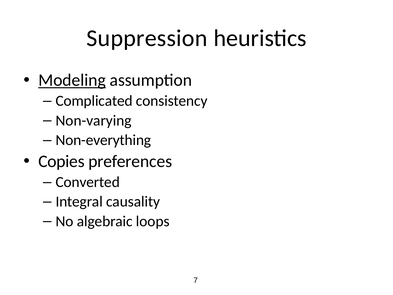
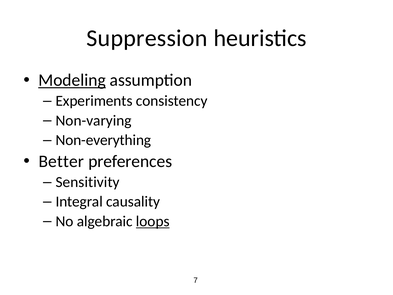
Complicated: Complicated -> Experiments
Copies: Copies -> Better
Converted: Converted -> Sensitivity
loops underline: none -> present
